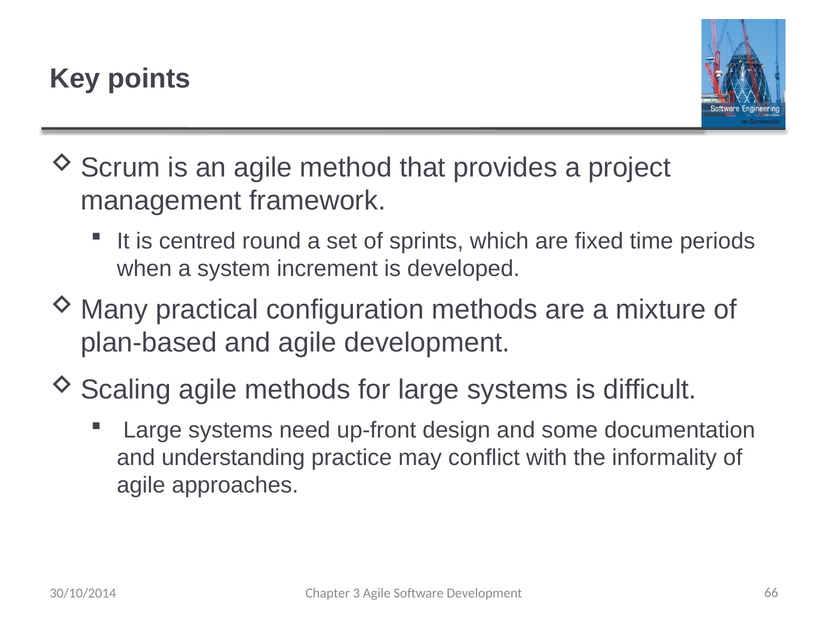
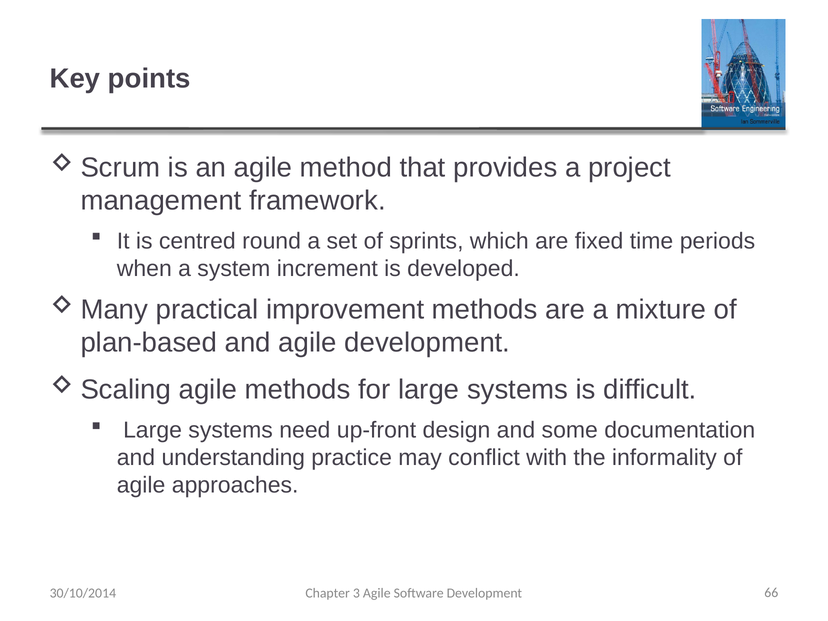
configuration: configuration -> improvement
